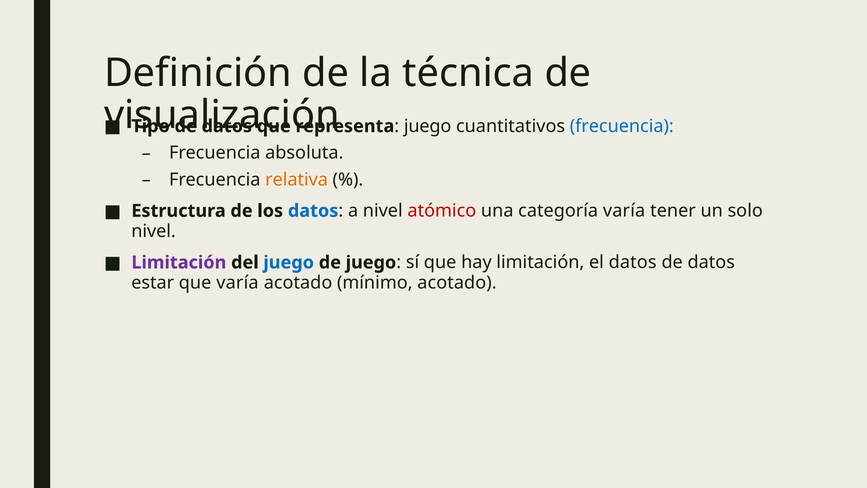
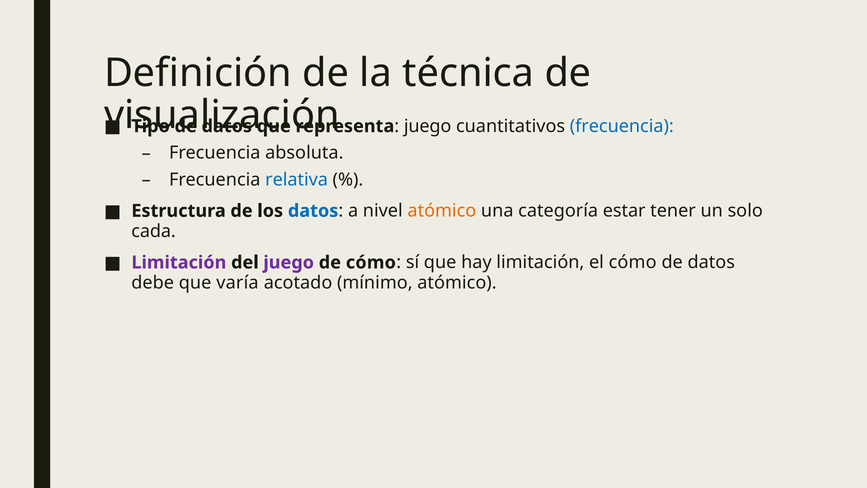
relativa colour: orange -> blue
atómico at (442, 211) colour: red -> orange
categoría varía: varía -> estar
nivel at (154, 231): nivel -> cada
juego at (289, 262) colour: blue -> purple
de juego: juego -> cómo
el datos: datos -> cómo
estar: estar -> debe
mínimo acotado: acotado -> atómico
